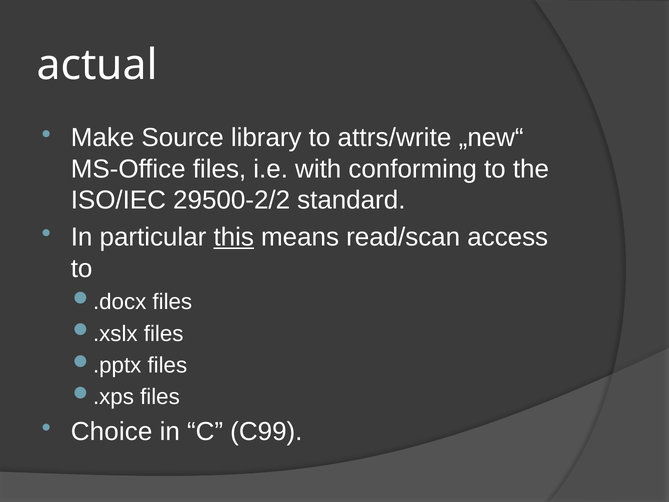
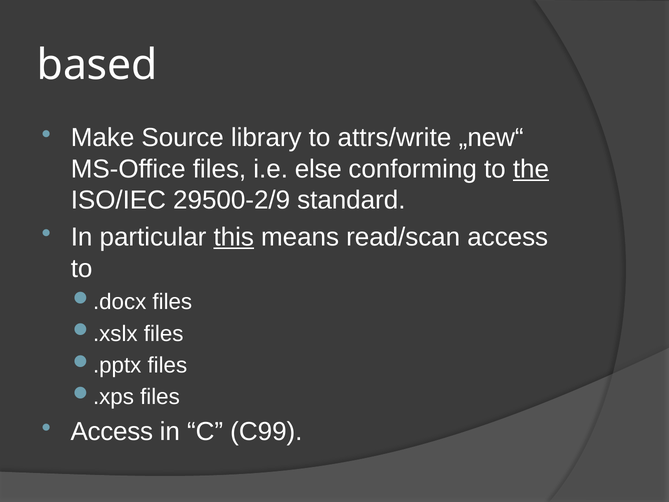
actual: actual -> based
with: with -> else
the underline: none -> present
29500-2/2: 29500-2/2 -> 29500-2/9
Choice at (112, 431): Choice -> Access
